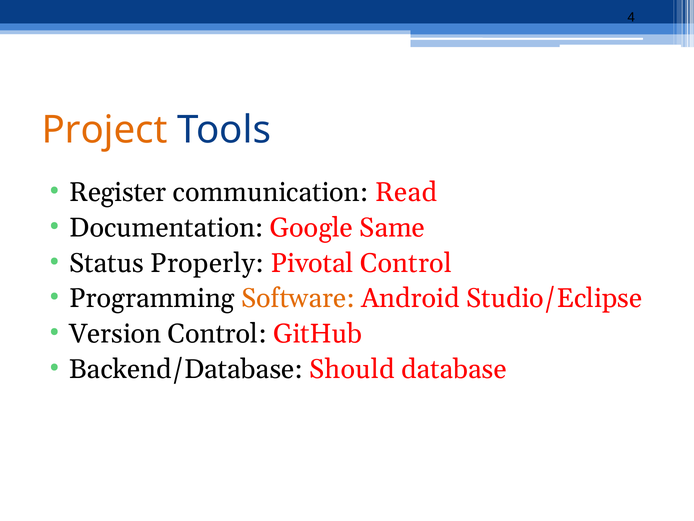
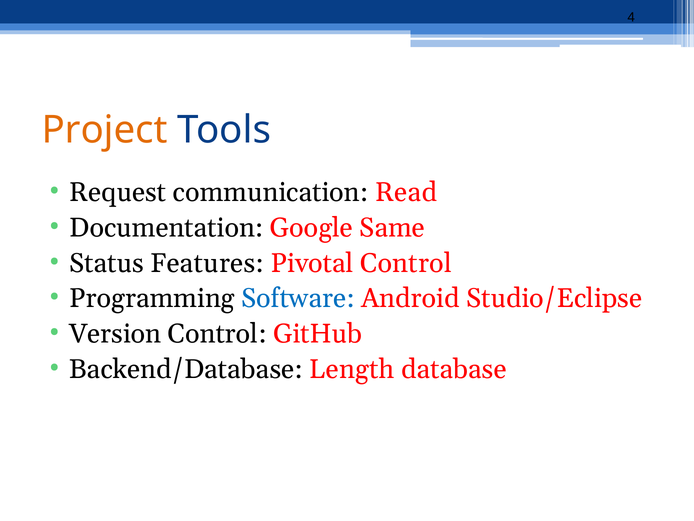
Register: Register -> Request
Properly: Properly -> Features
Software colour: orange -> blue
Should: Should -> Length
